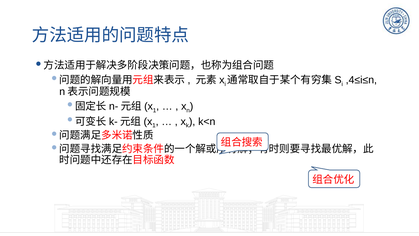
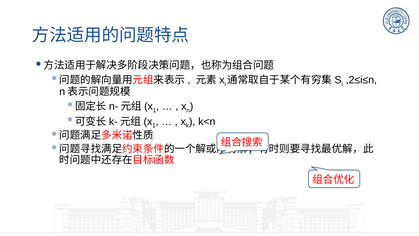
,4≤i≤n: ,4≤i≤n -> ,2≤i≤n
